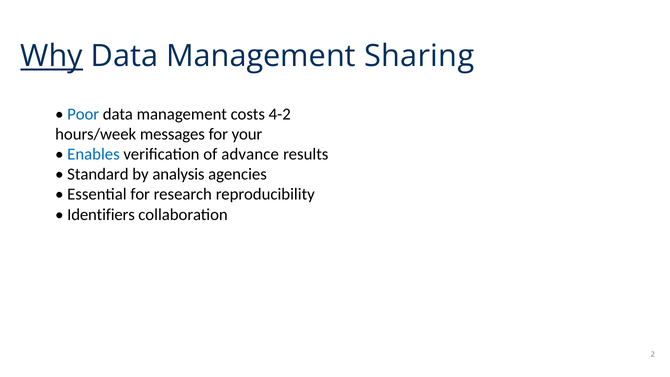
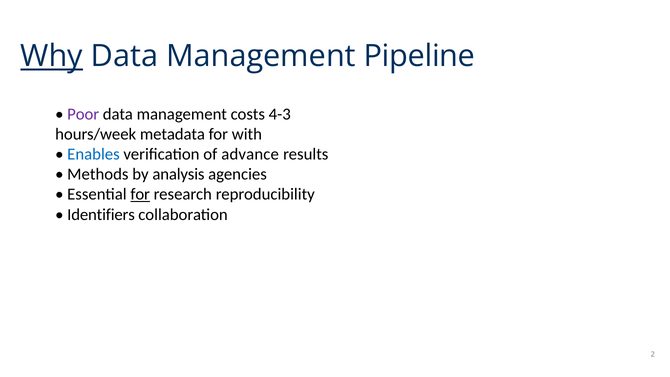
Sharing: Sharing -> Pipeline
Poor colour: blue -> purple
4-2: 4-2 -> 4-3
messages: messages -> metadata
your: your -> with
Standard: Standard -> Methods
for at (140, 194) underline: none -> present
